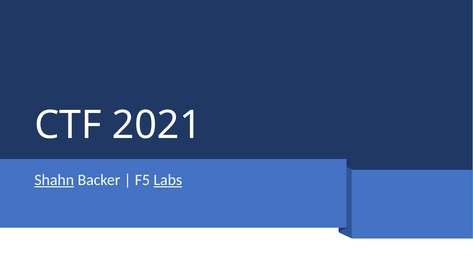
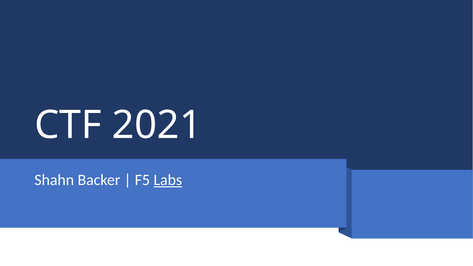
Shahn underline: present -> none
